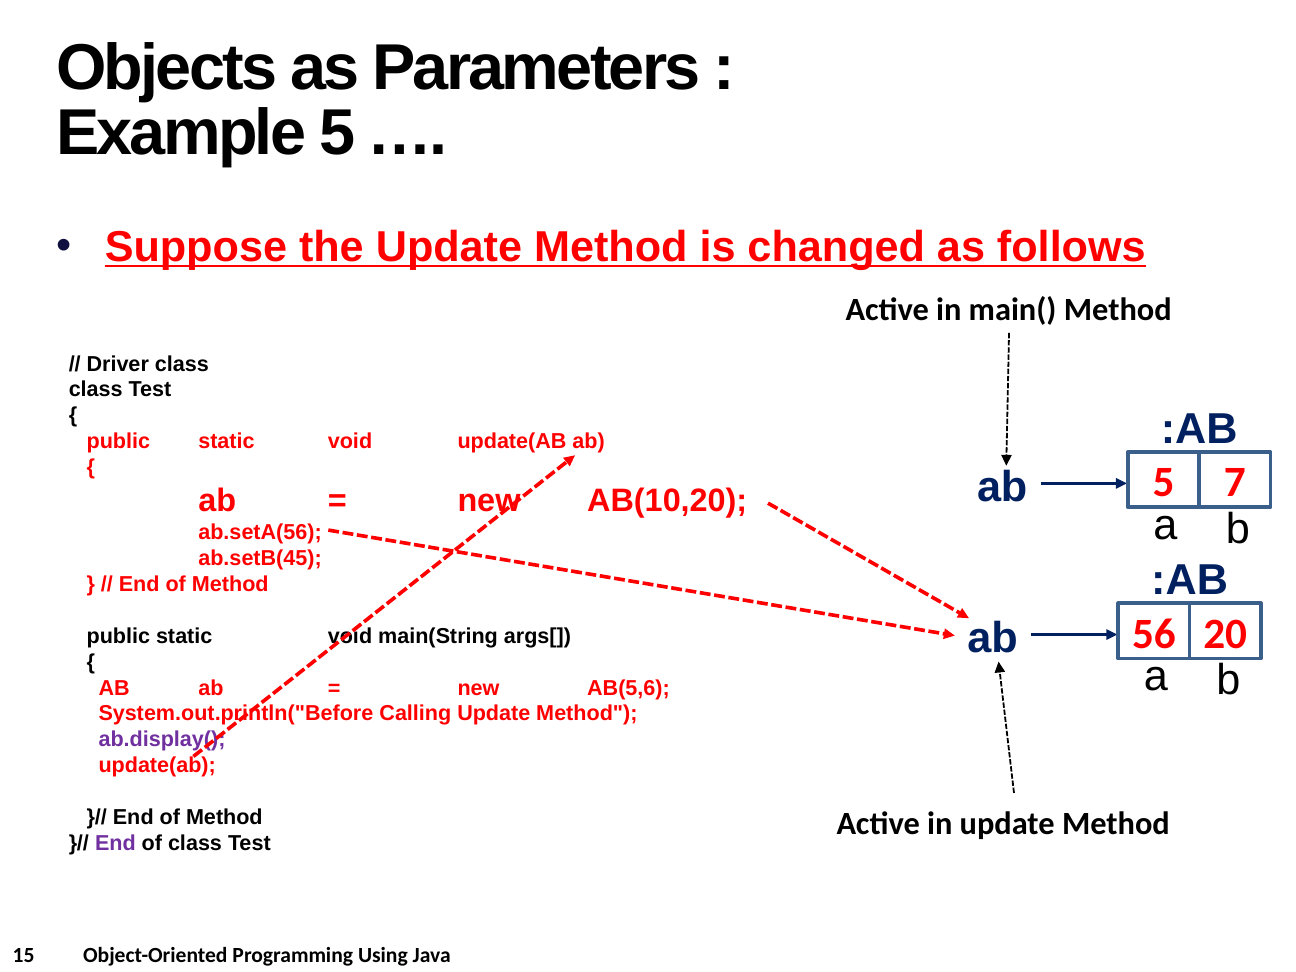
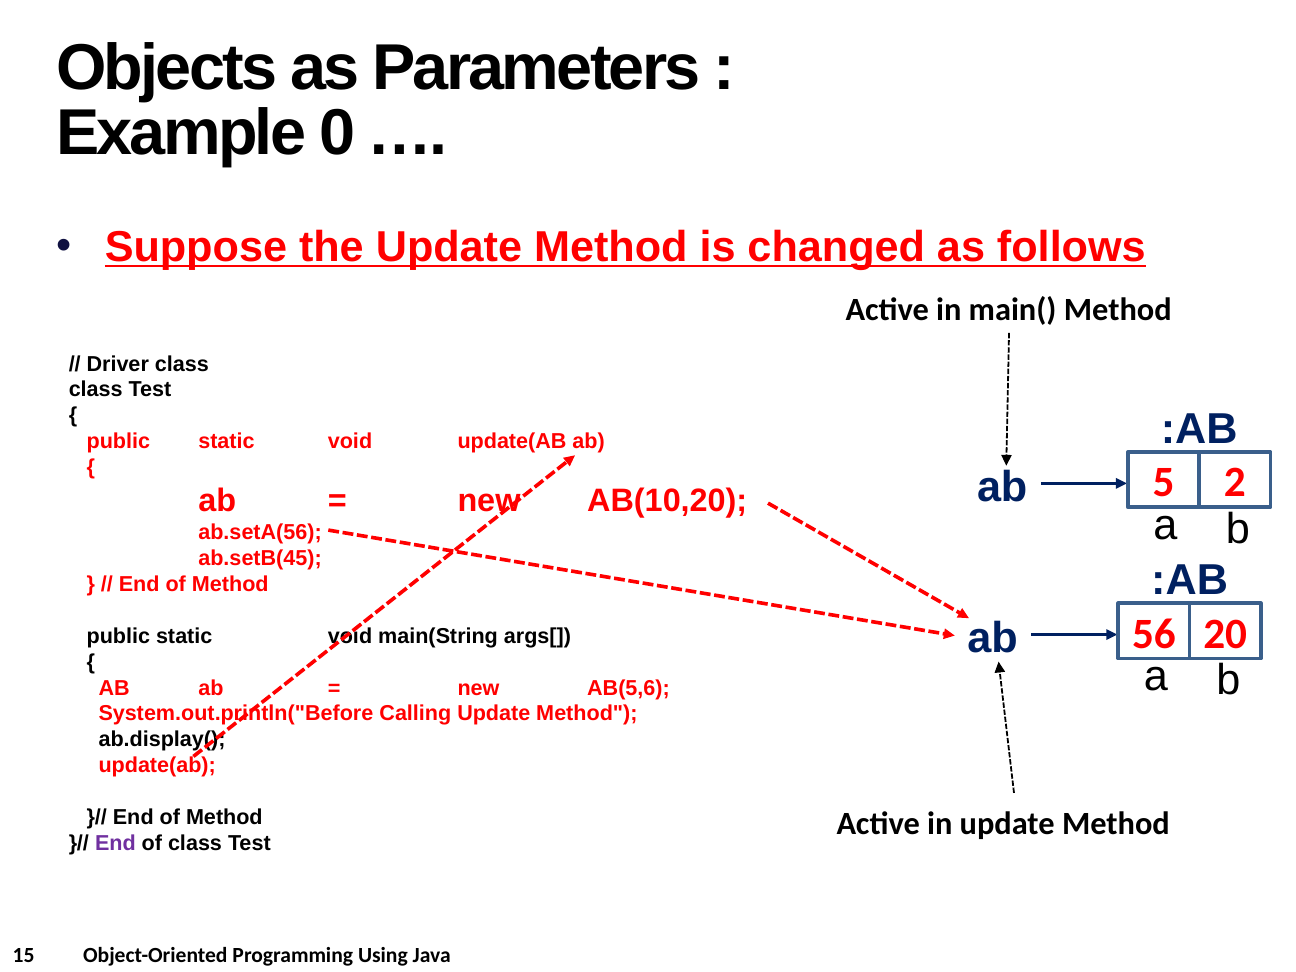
Example 5: 5 -> 0
7: 7 -> 2
ab.display( colour: purple -> black
